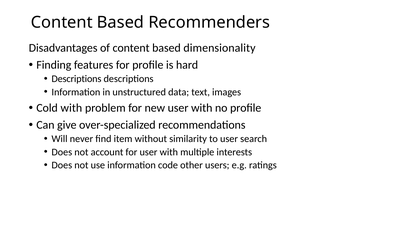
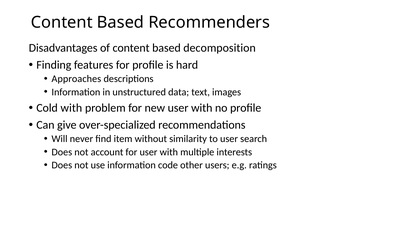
dimensionality: dimensionality -> decomposition
Descriptions at (76, 79): Descriptions -> Approaches
